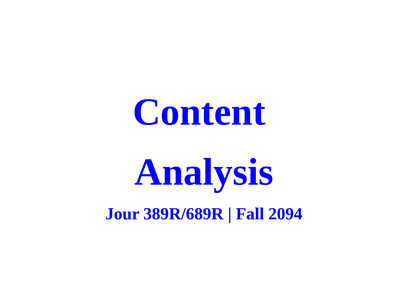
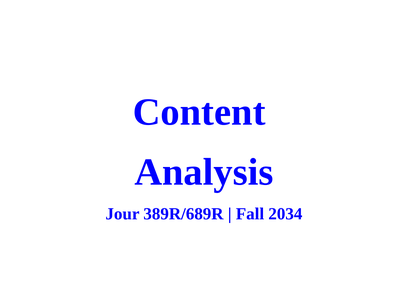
2094: 2094 -> 2034
